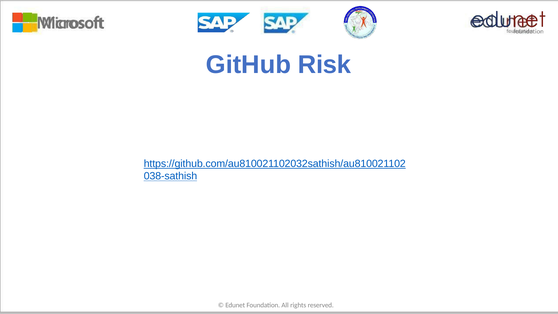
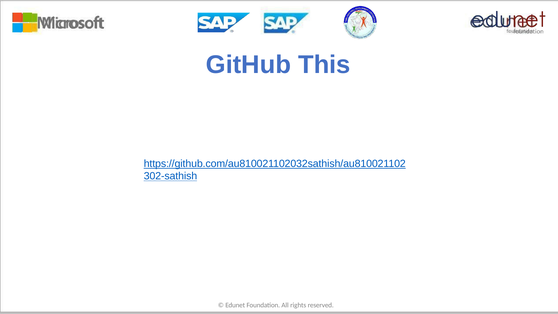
Risk: Risk -> This
038-sathish: 038-sathish -> 302-sathish
